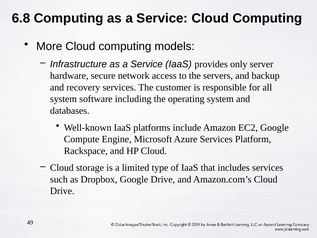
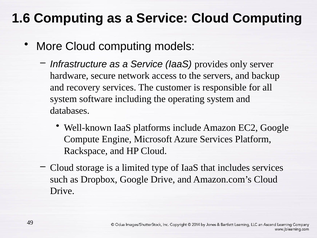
6.8: 6.8 -> 1.6
